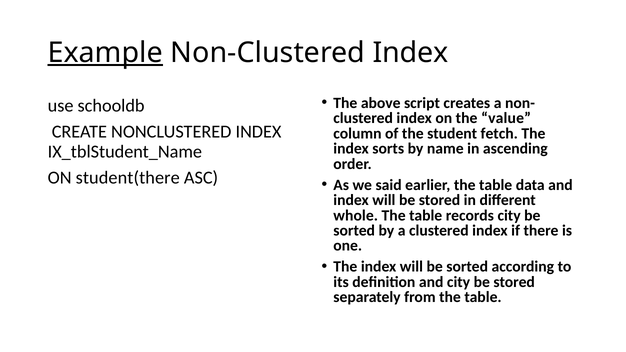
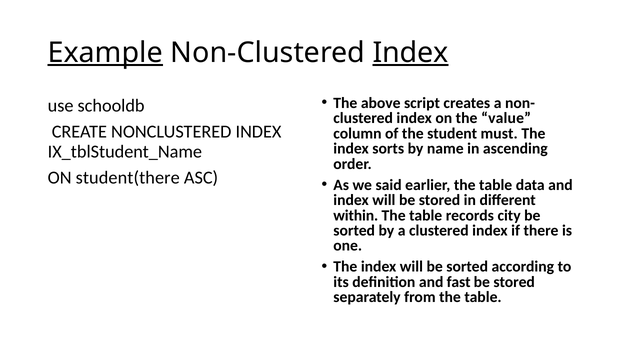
Index at (411, 53) underline: none -> present
fetch: fetch -> must
whole: whole -> within
and city: city -> fast
